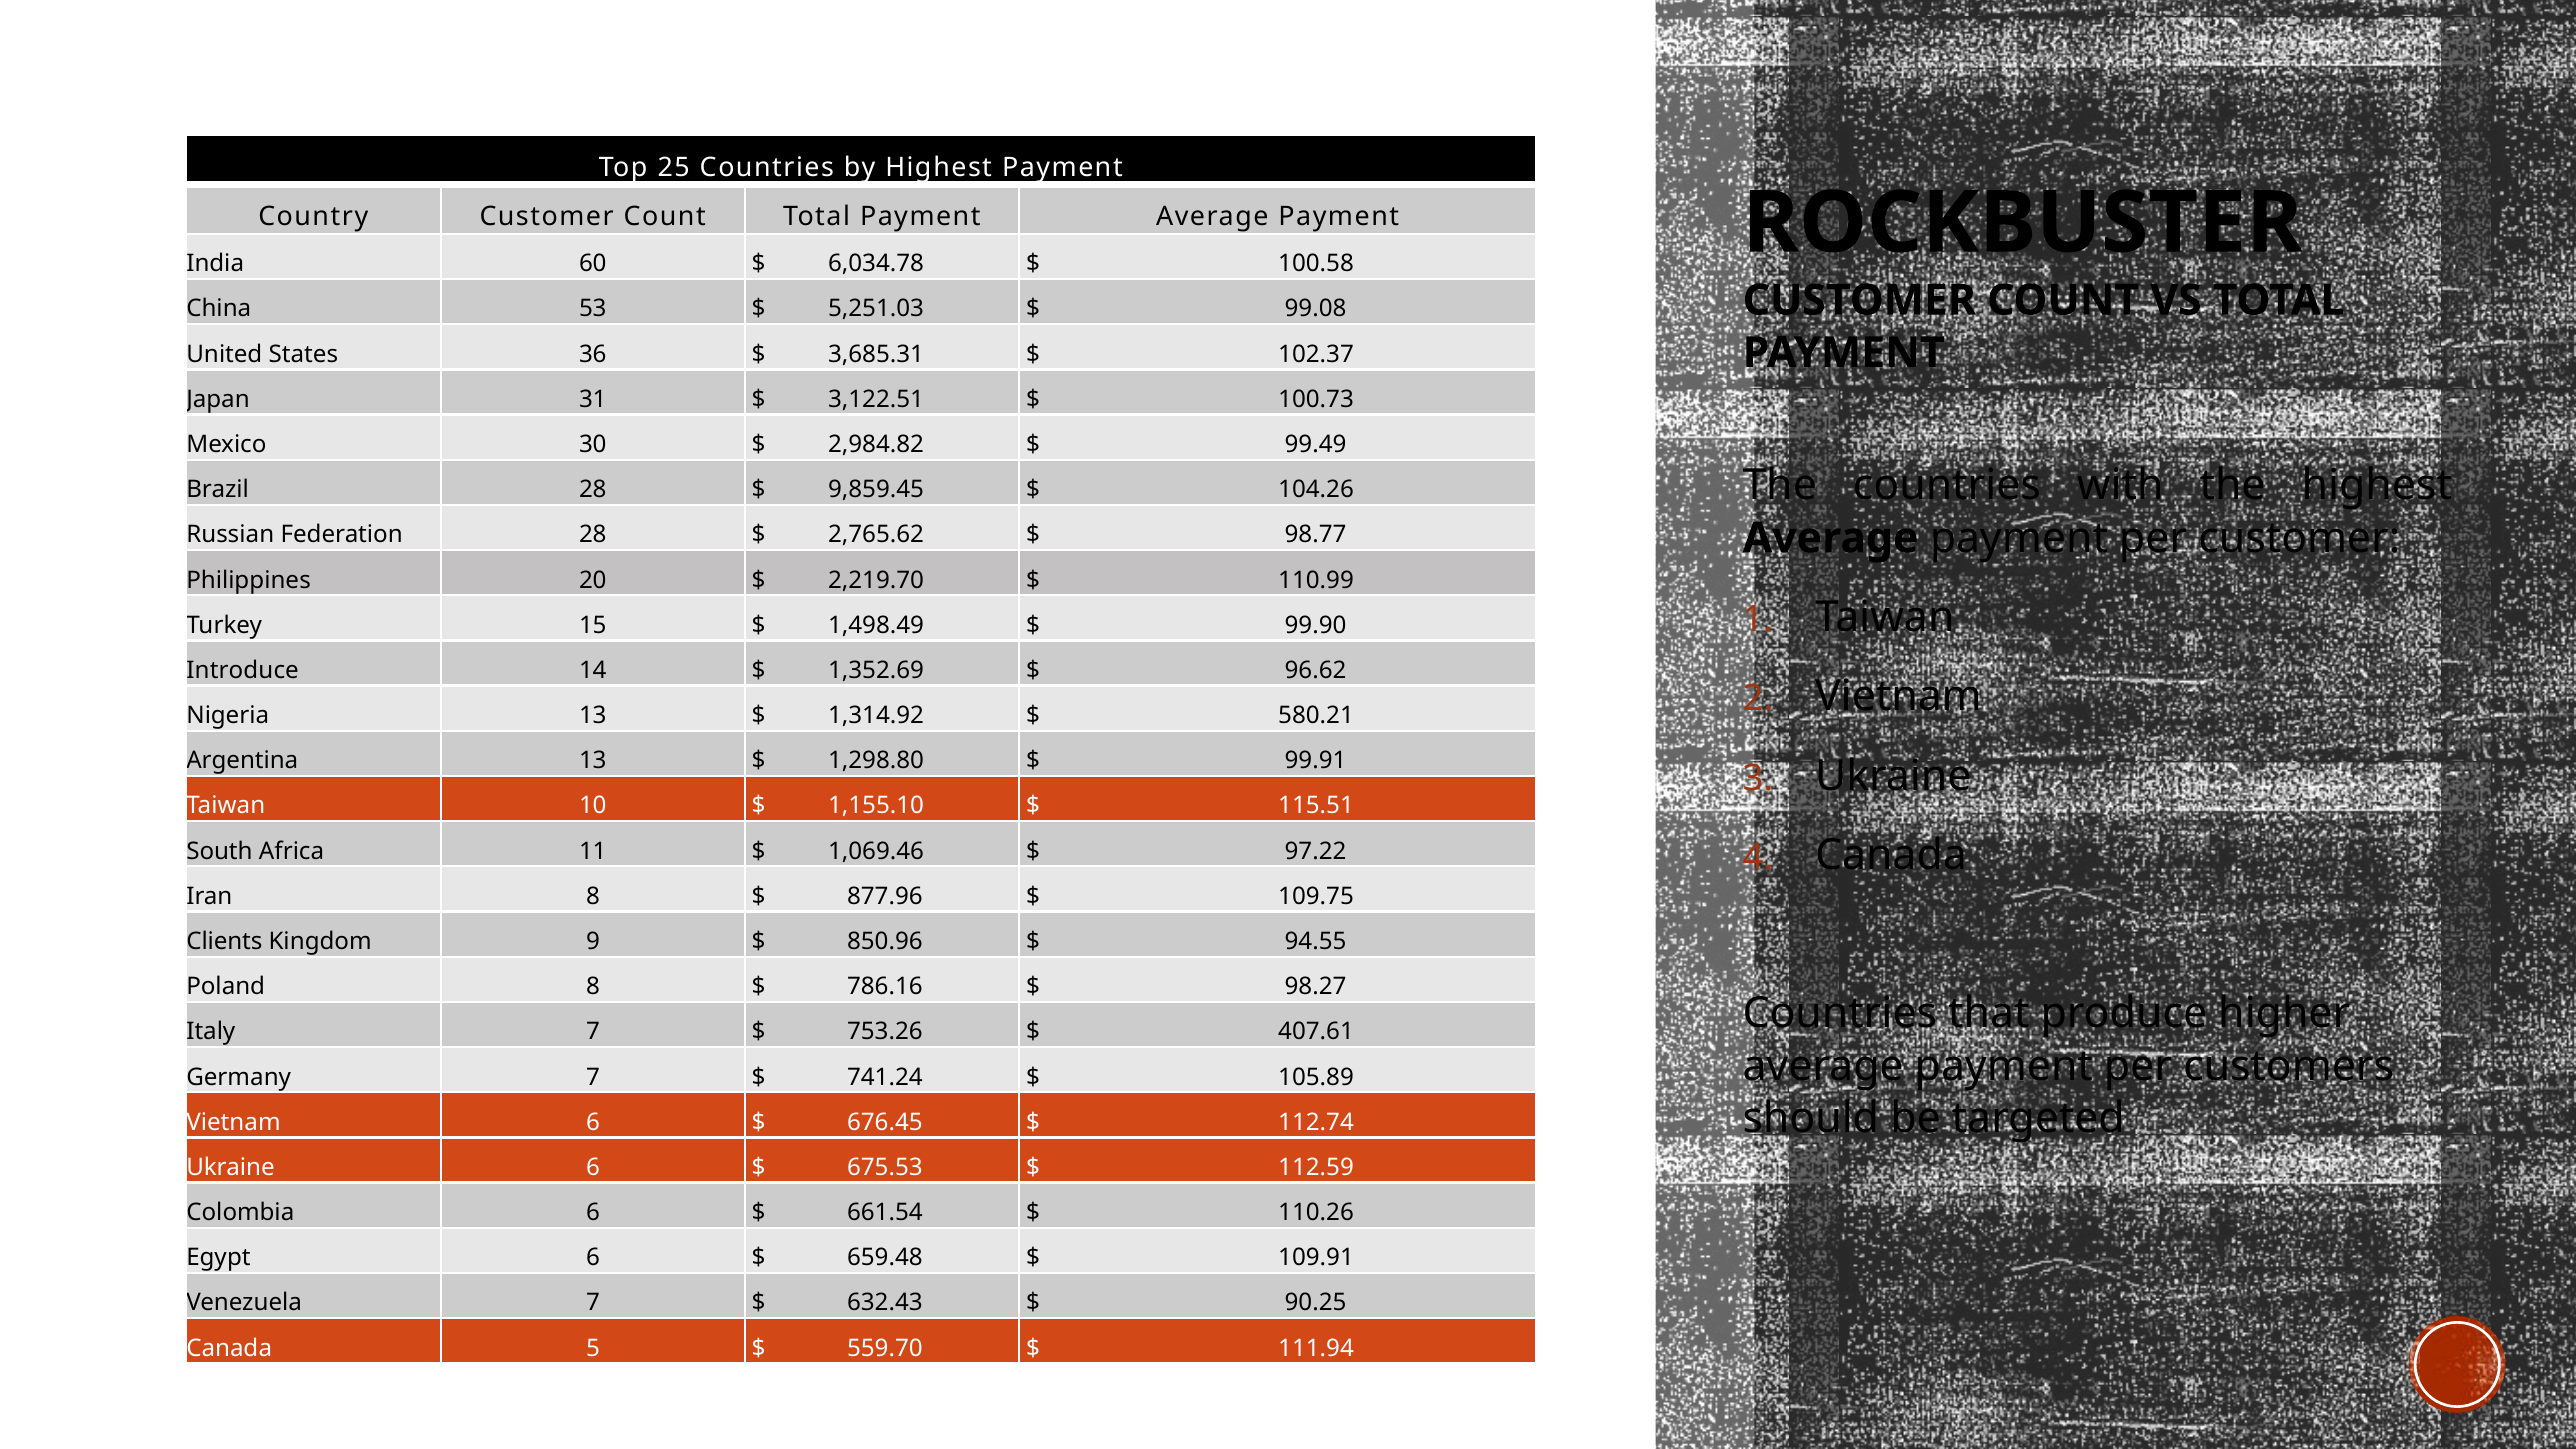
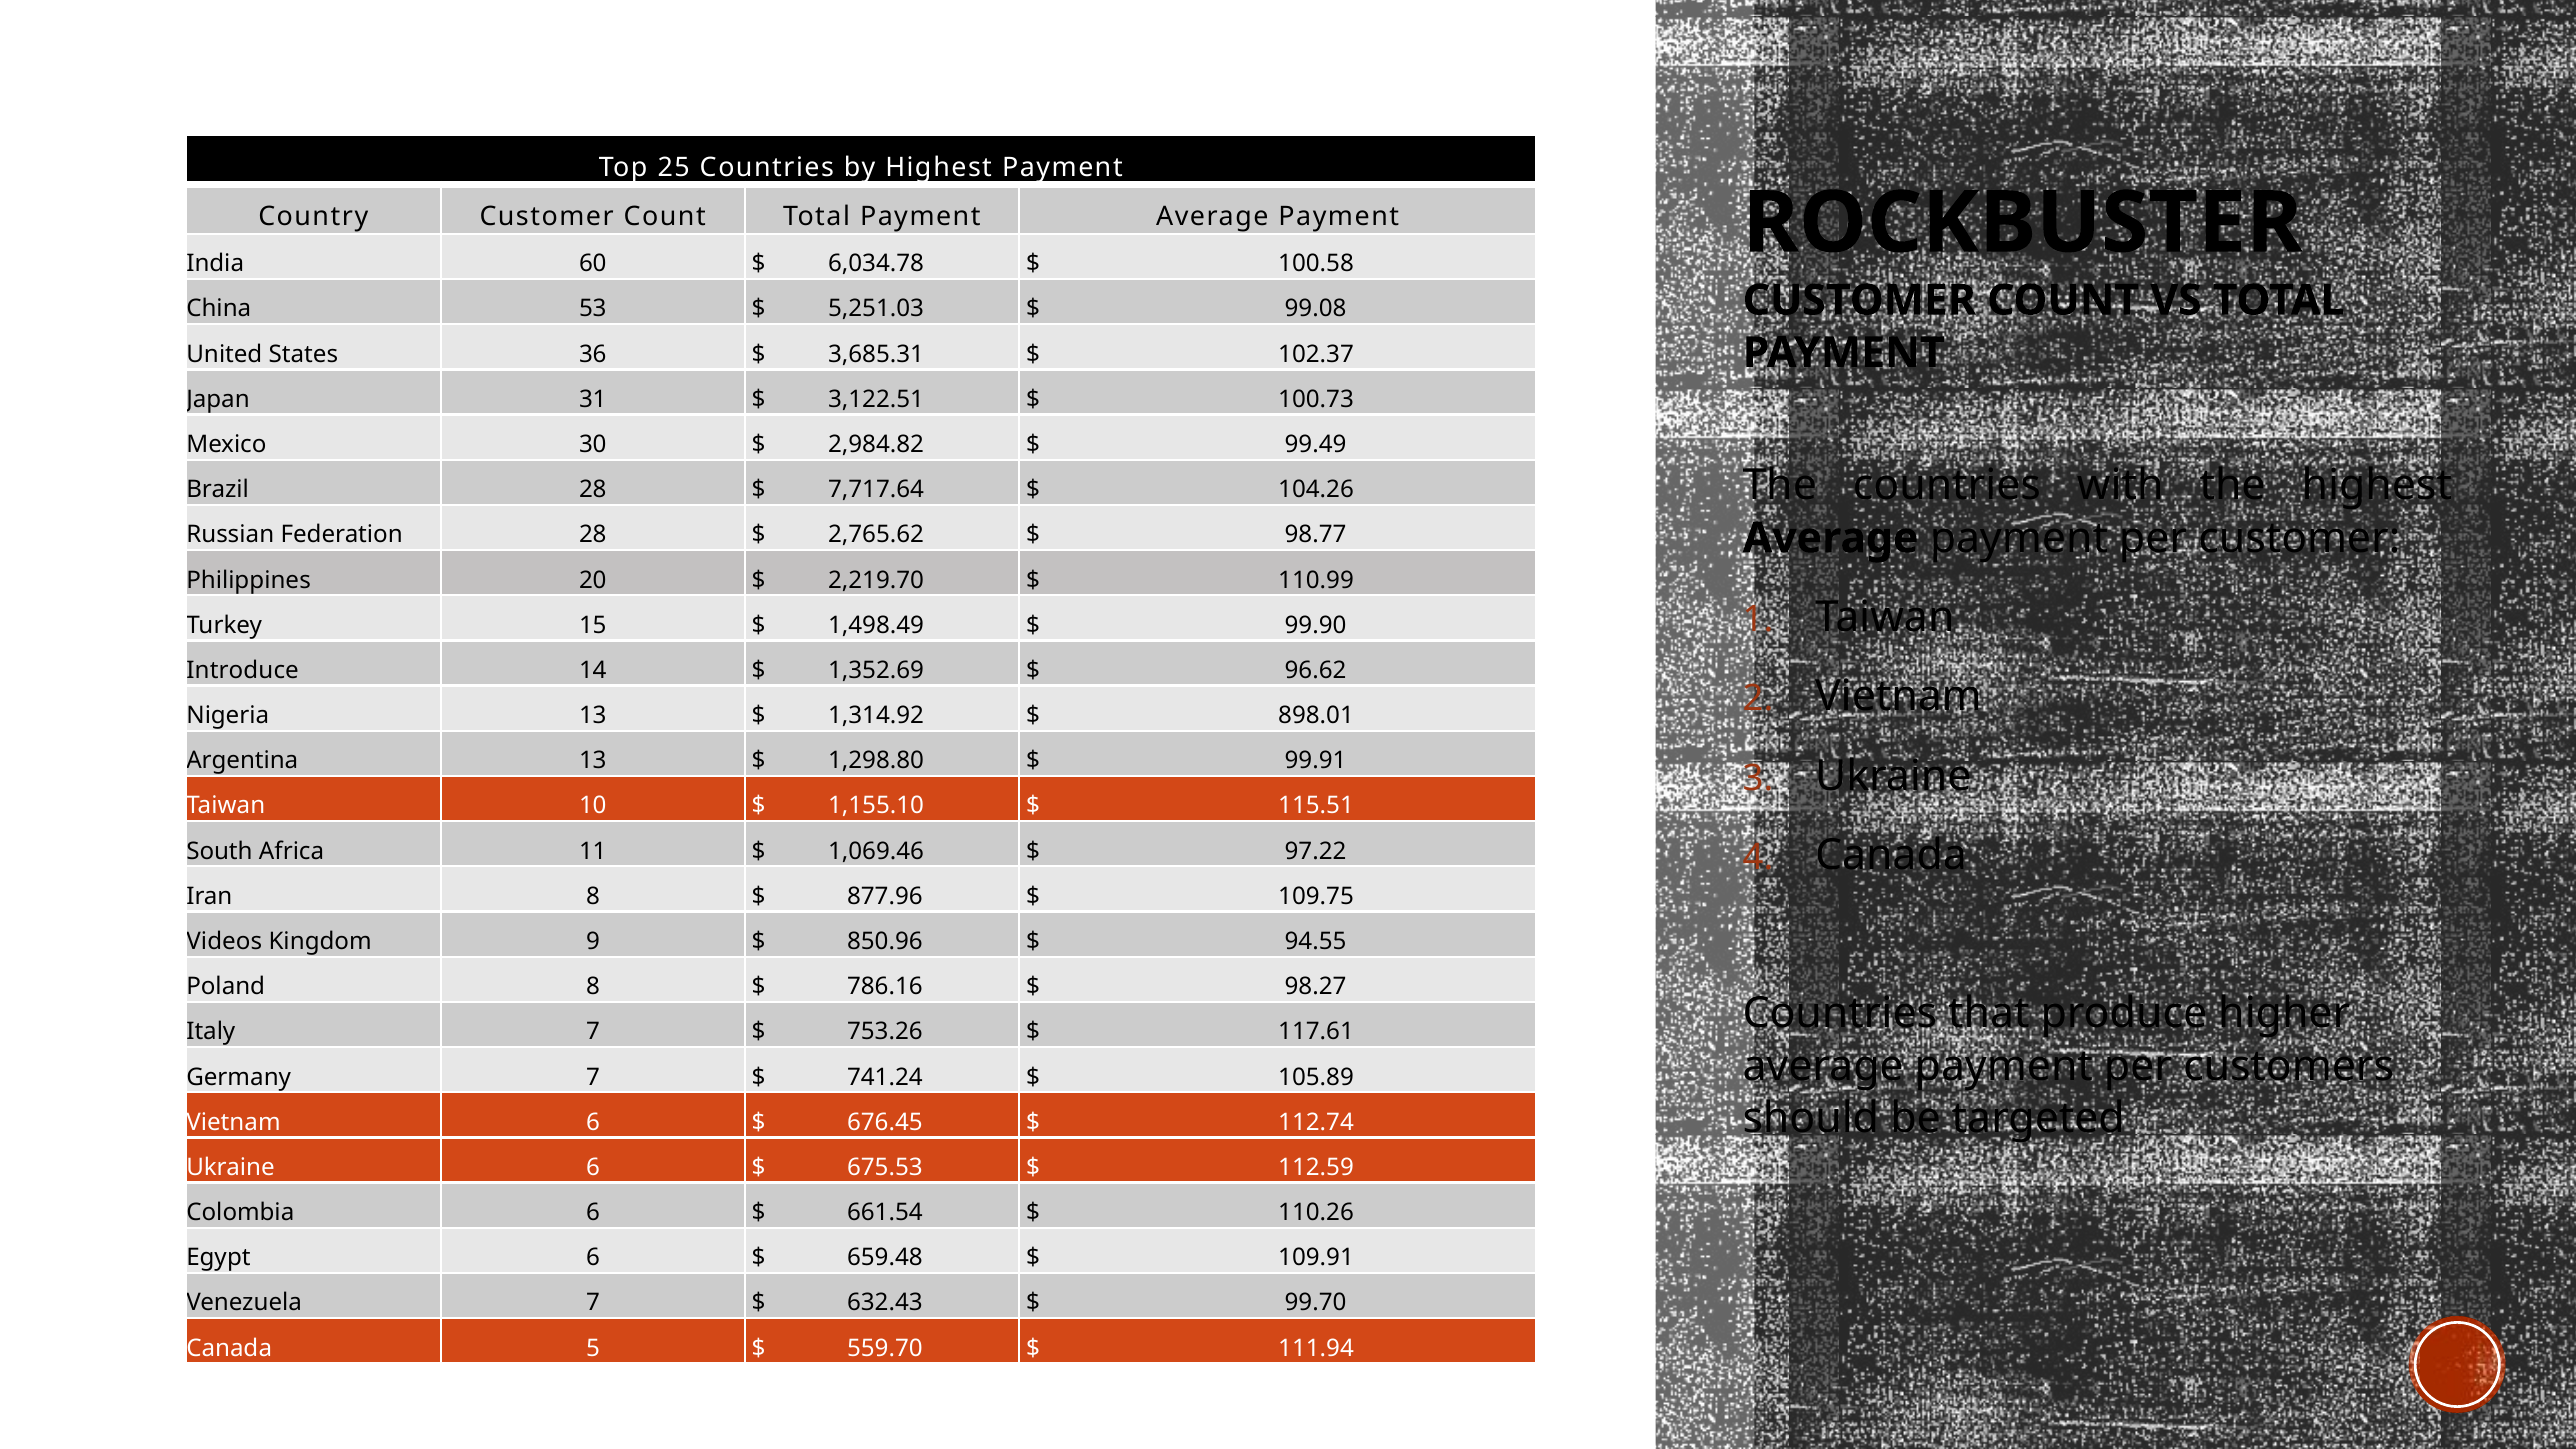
9,859.45: 9,859.45 -> 7,717.64
580.21: 580.21 -> 898.01
Clients: Clients -> Videos
407.61: 407.61 -> 117.61
90.25: 90.25 -> 99.70
